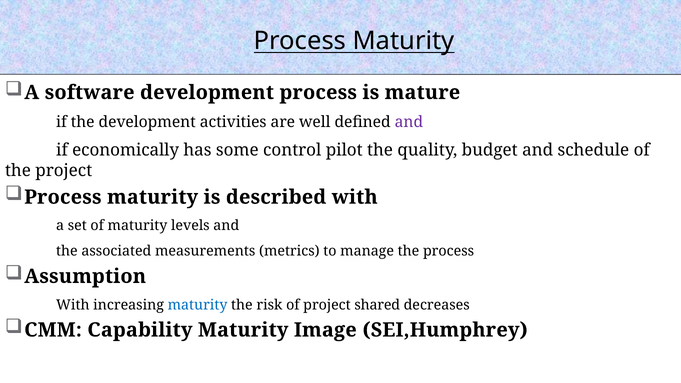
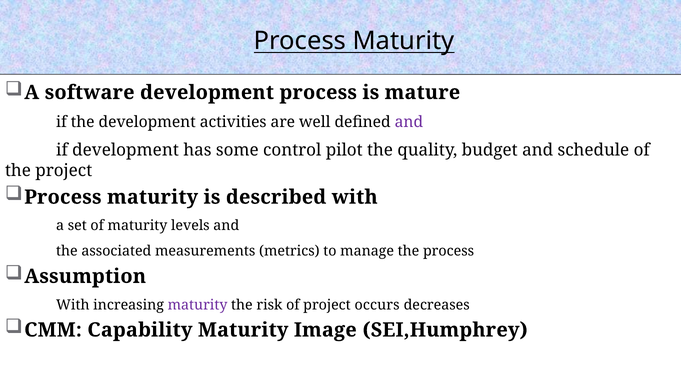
if economically: economically -> development
maturity at (198, 305) colour: blue -> purple
shared: shared -> occurs
